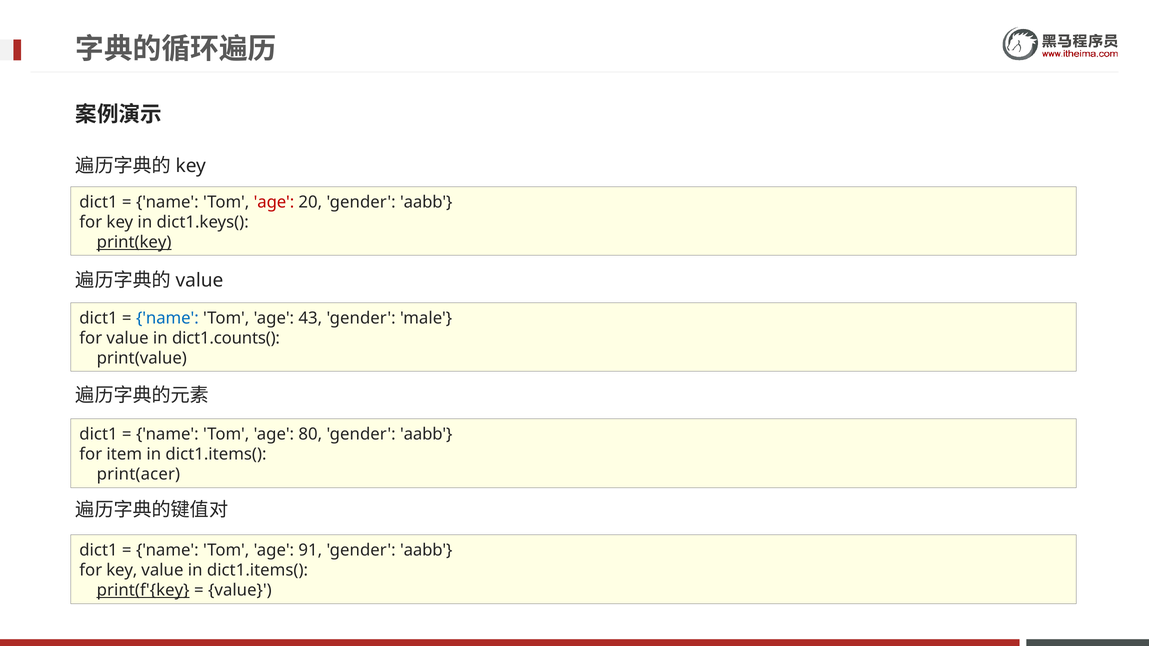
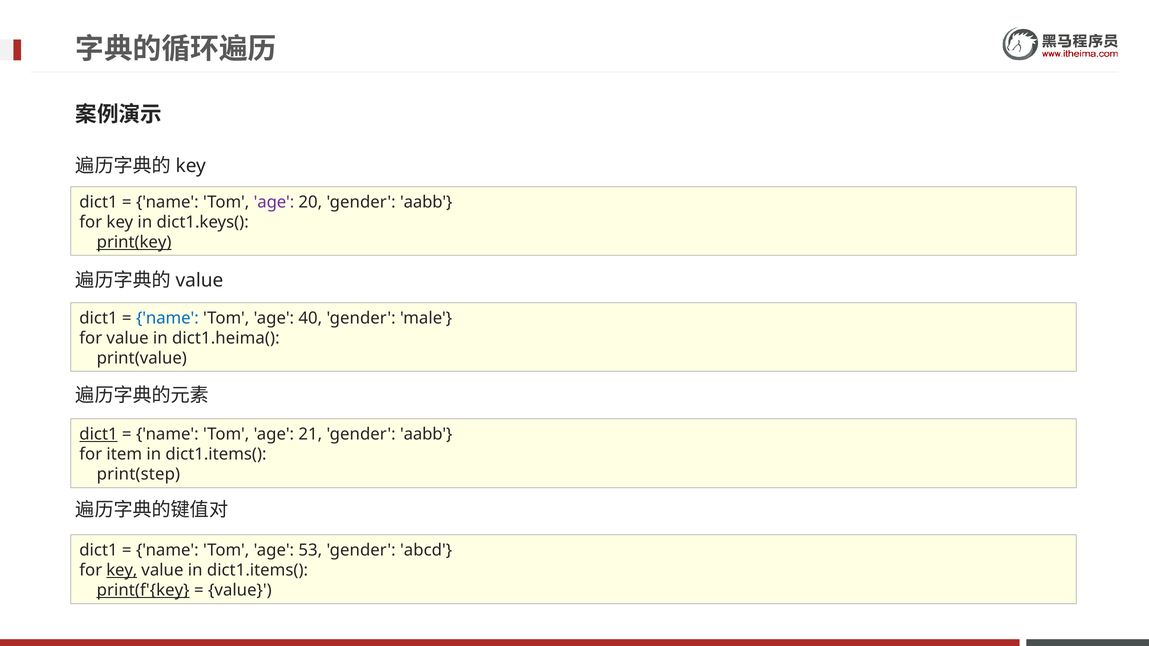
age at (274, 202) colour: red -> purple
43: 43 -> 40
dict1.counts(: dict1.counts( -> dict1.heima(
dict1 at (99, 434) underline: none -> present
80: 80 -> 21
print(acer: print(acer -> print(step
91: 91 -> 53
aabb at (426, 550): aabb -> abcd
key at (122, 571) underline: none -> present
